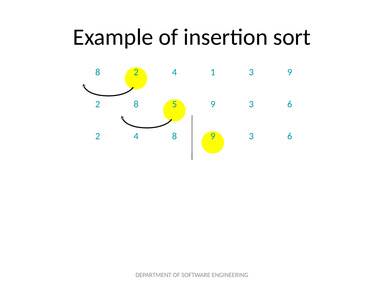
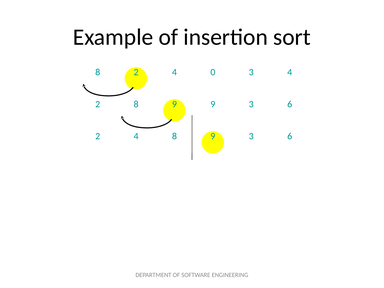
1: 1 -> 0
3 9: 9 -> 4
2 8 5: 5 -> 9
